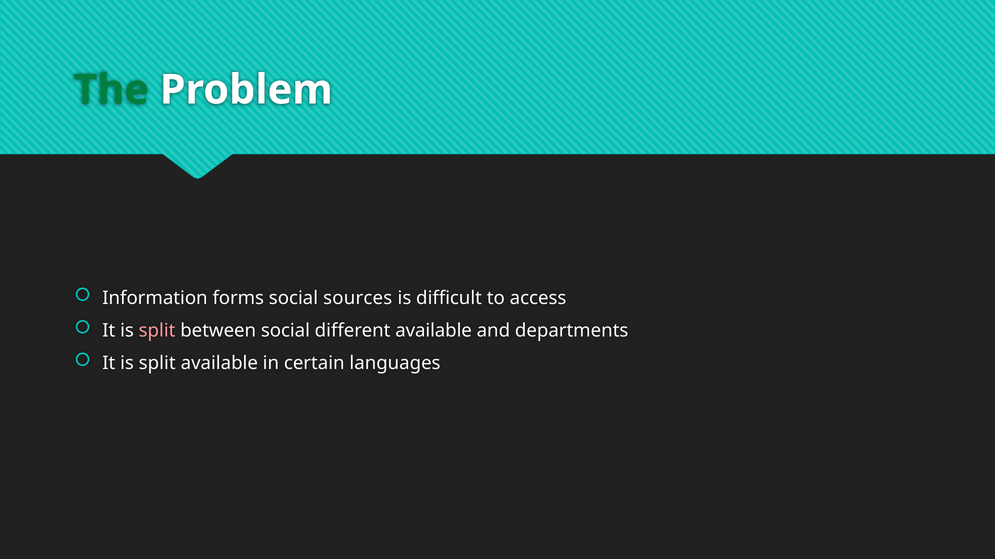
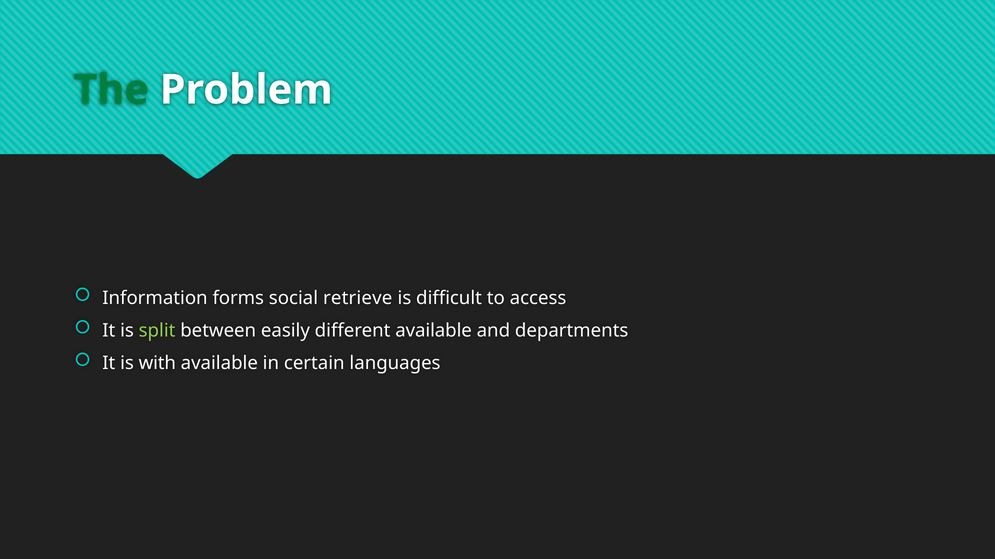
sources: sources -> retrieve
split at (157, 331) colour: pink -> light green
between social: social -> easily
split at (157, 363): split -> with
